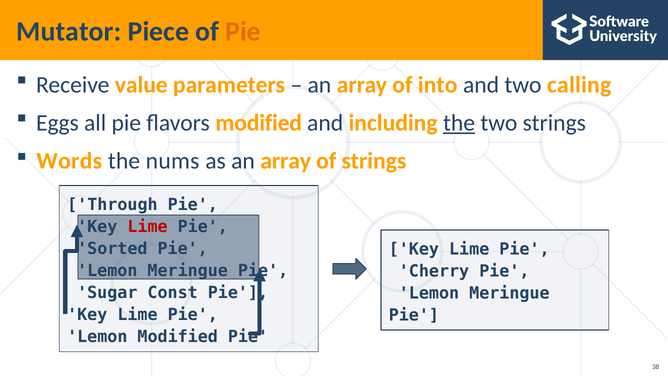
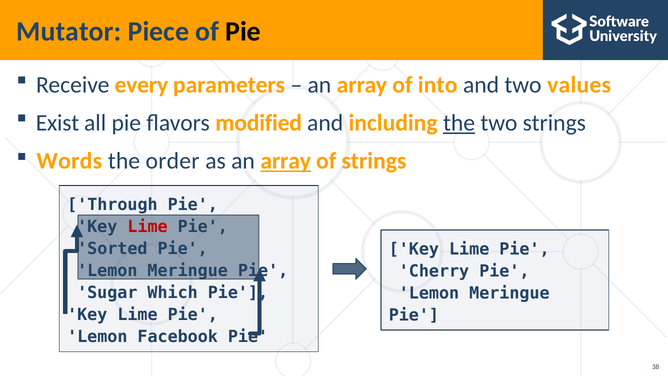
Pie at (243, 32) colour: orange -> black
value: value -> every
calling: calling -> values
Eggs: Eggs -> Exist
nums: nums -> order
array at (286, 161) underline: none -> present
Const: Const -> Which
Lemon Modified: Modified -> Facebook
